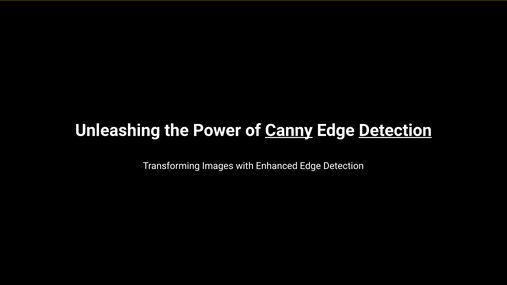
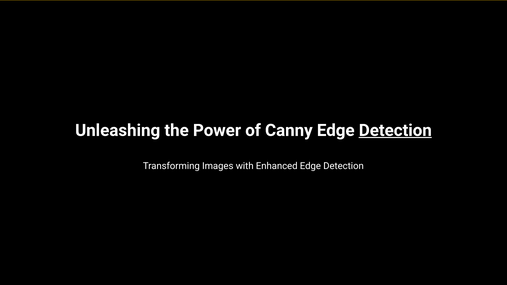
Canny underline: present -> none
